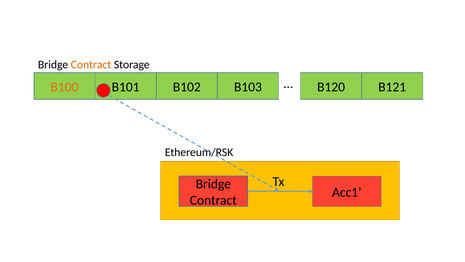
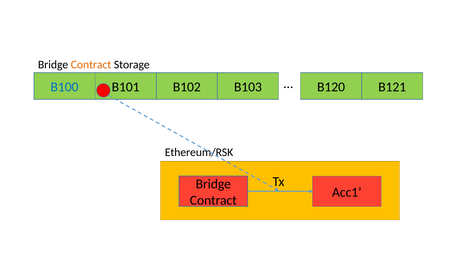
B100 colour: orange -> blue
